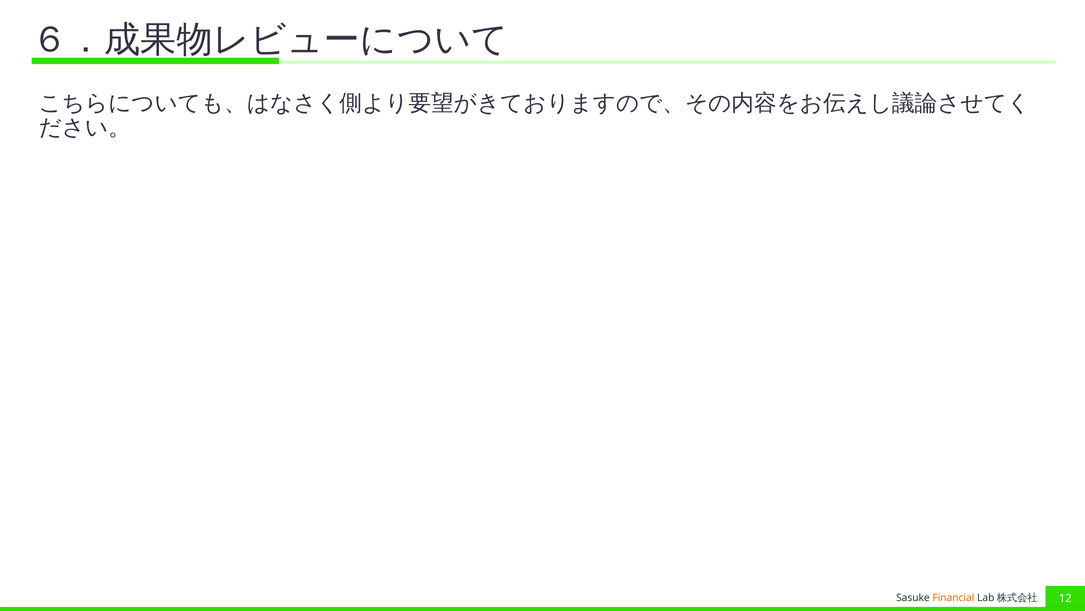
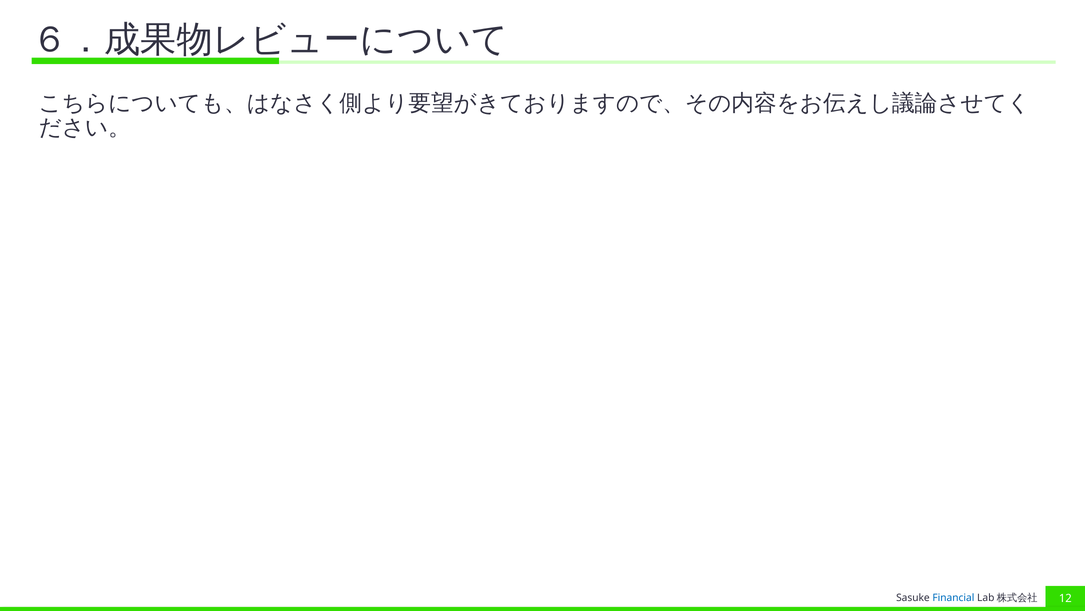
Financial colour: orange -> blue
